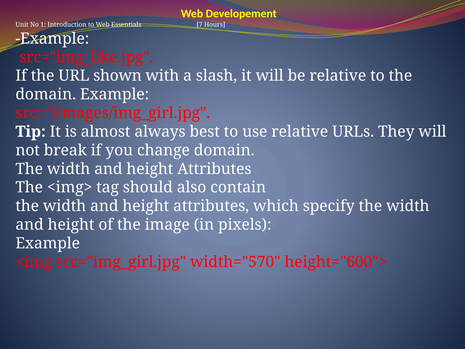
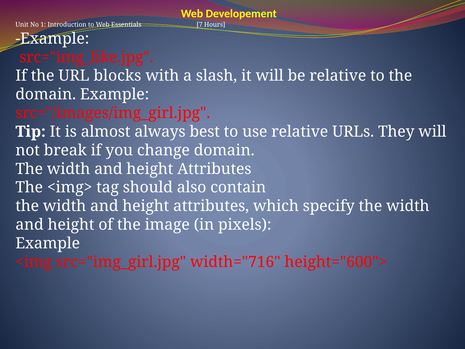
shown: shown -> blocks
width="570: width="570 -> width="716
